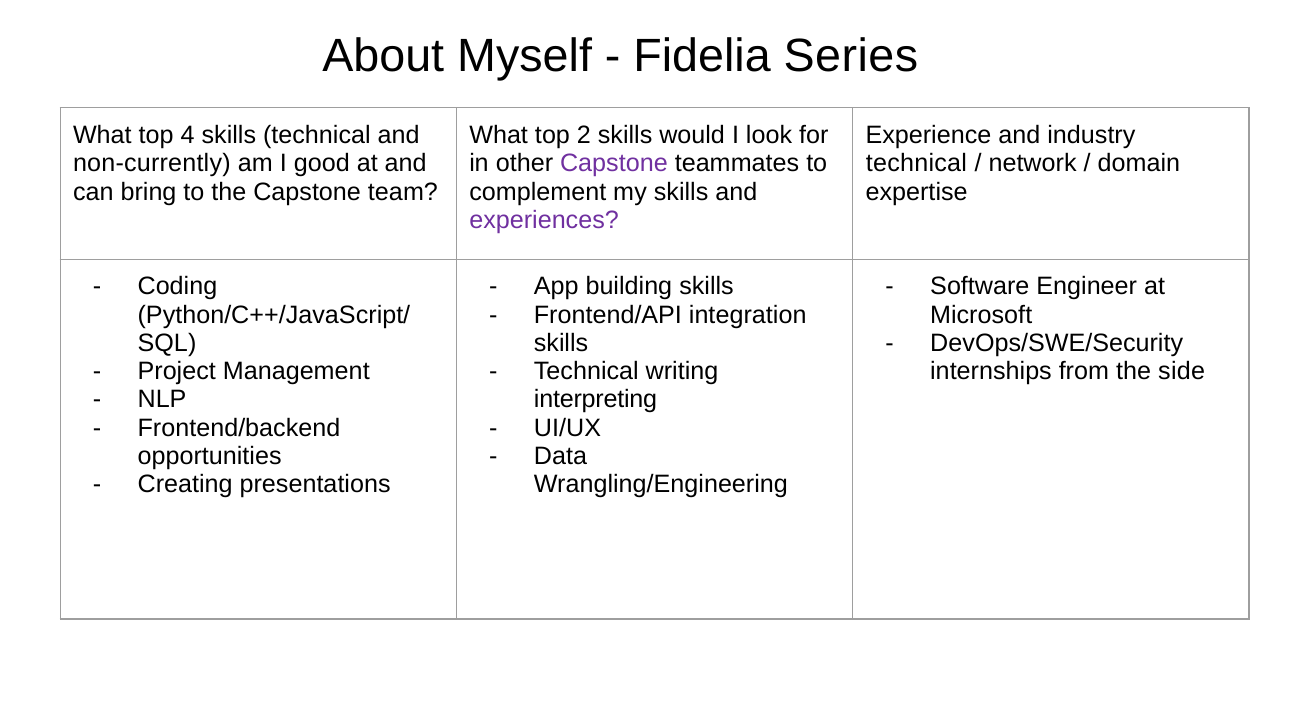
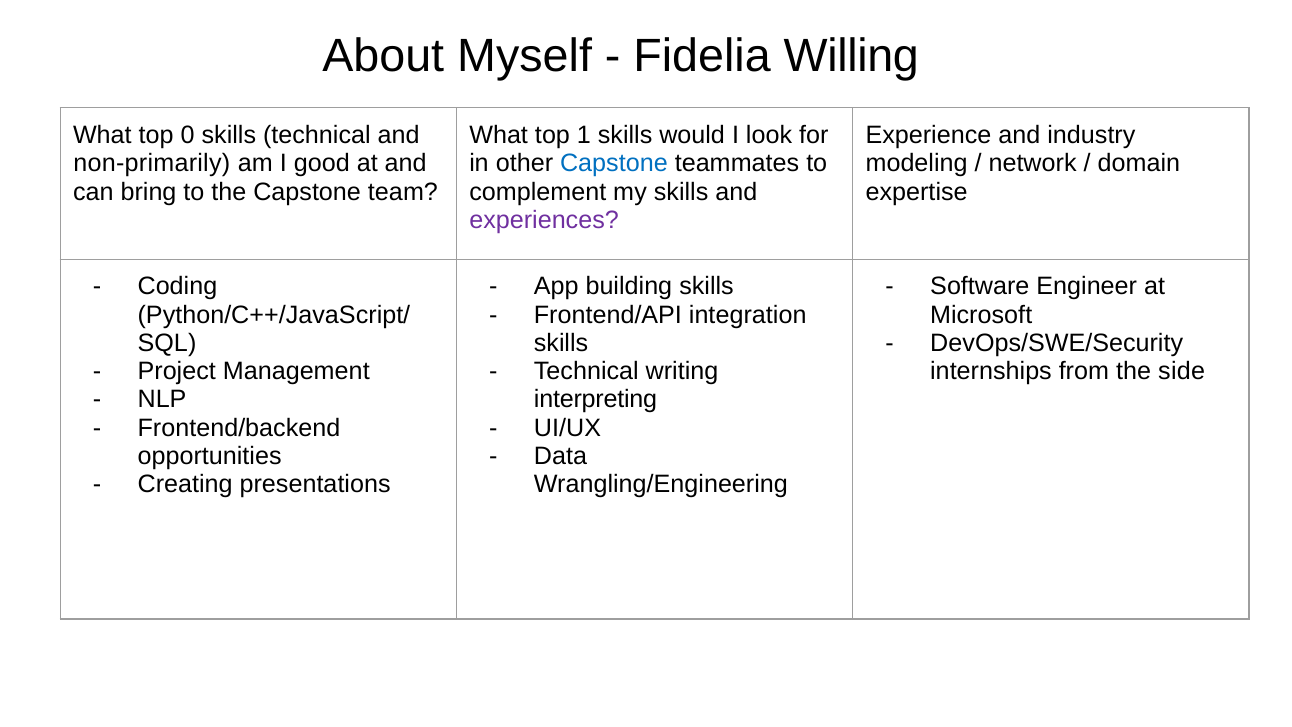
Series: Series -> Willing
4: 4 -> 0
2: 2 -> 1
non-currently: non-currently -> non-primarily
Capstone at (614, 163) colour: purple -> blue
technical at (916, 163): technical -> modeling
